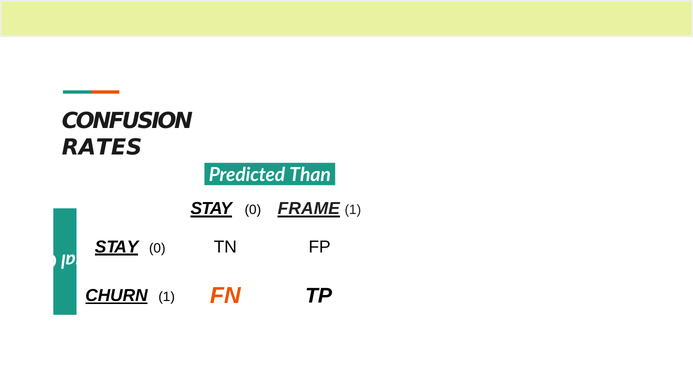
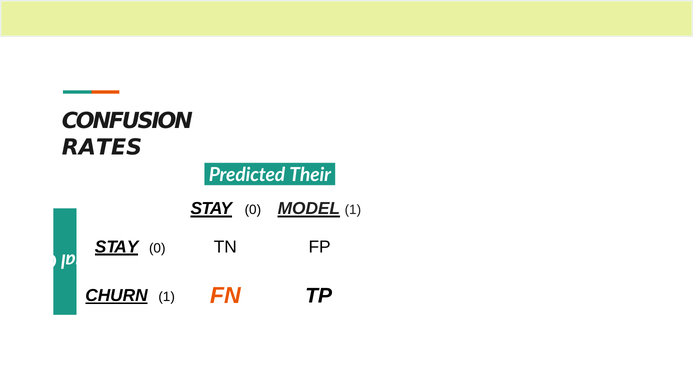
Than: Than -> Their
FRAME: FRAME -> MODEL
